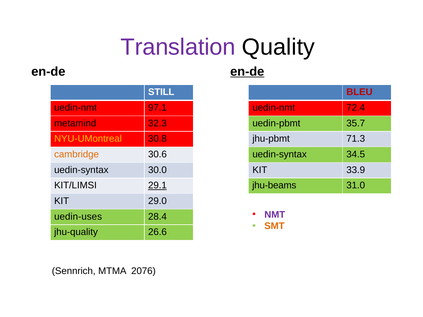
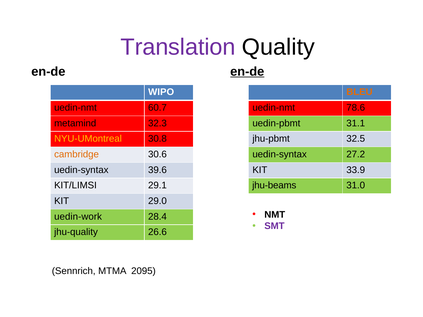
STILL: STILL -> WIPO
BLEU colour: red -> orange
97.1: 97.1 -> 60.7
72.4: 72.4 -> 78.6
35.7: 35.7 -> 31.1
71.3: 71.3 -> 32.5
34.5: 34.5 -> 27.2
30.0: 30.0 -> 39.6
29.1 underline: present -> none
NMT colour: purple -> black
uedin-uses: uedin-uses -> uedin-work
SMT colour: orange -> purple
2076: 2076 -> 2095
